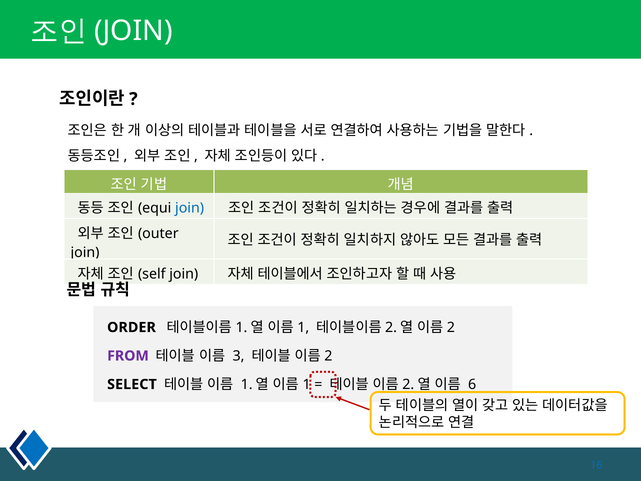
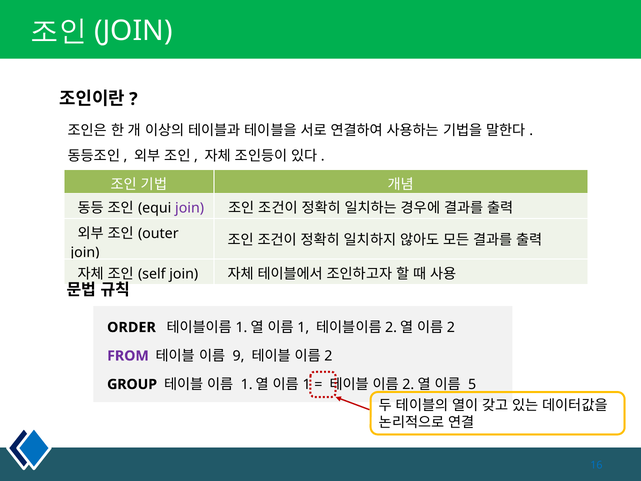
join at (190, 208) colour: blue -> purple
3: 3 -> 9
SELECT: SELECT -> GROUP
6: 6 -> 5
